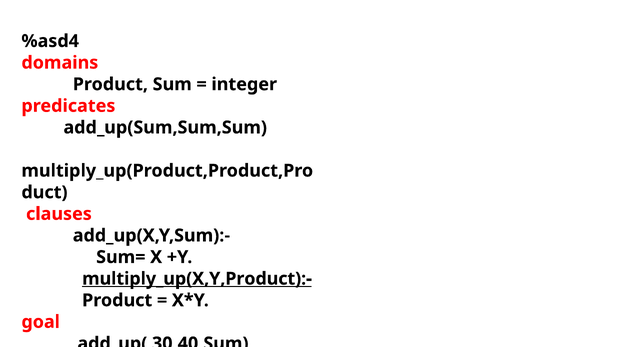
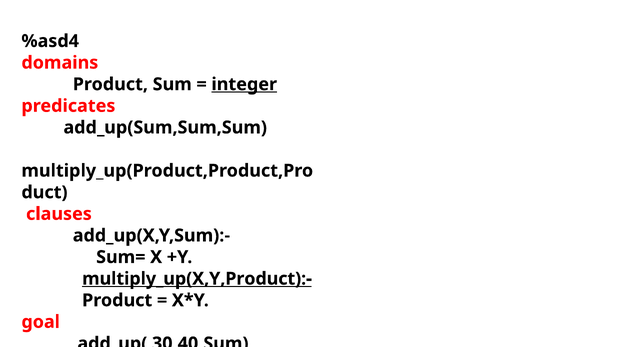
integer underline: none -> present
